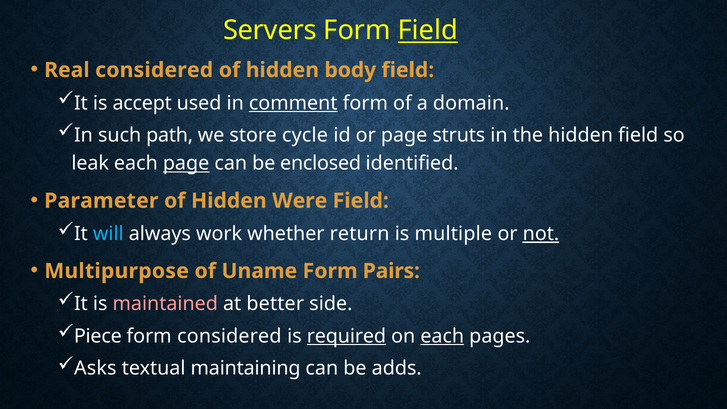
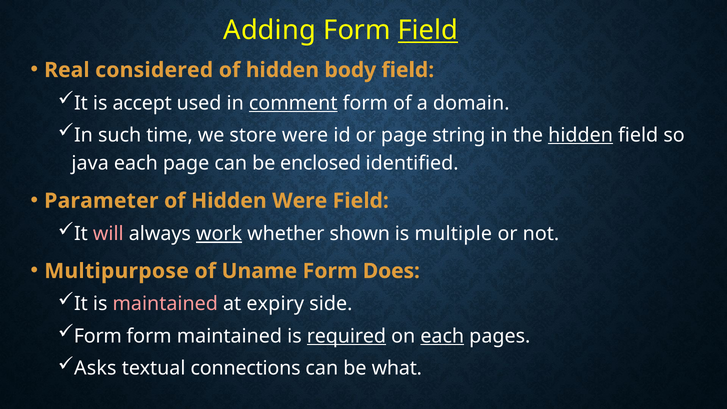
Servers: Servers -> Adding
path: path -> time
store cycle: cycle -> were
struts: struts -> string
hidden at (581, 135) underline: none -> present
leak: leak -> java
page at (186, 163) underline: present -> none
will colour: light blue -> pink
work underline: none -> present
return: return -> shown
not underline: present -> none
Pairs: Pairs -> Does
better: better -> expiry
Piece at (98, 336): Piece -> Form
form considered: considered -> maintained
maintaining: maintaining -> connections
adds: adds -> what
